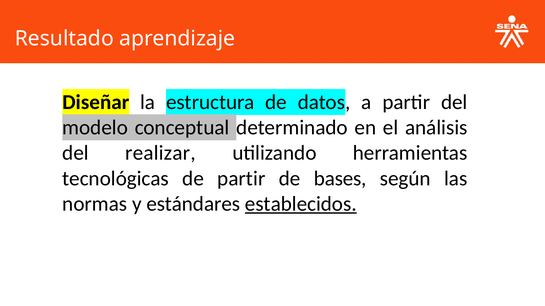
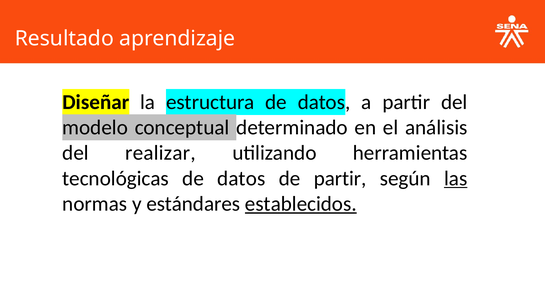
tecnológicas de partir: partir -> datos
de bases: bases -> partir
las underline: none -> present
